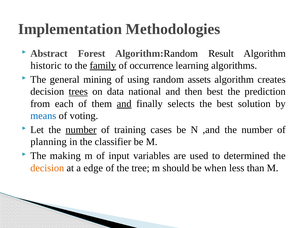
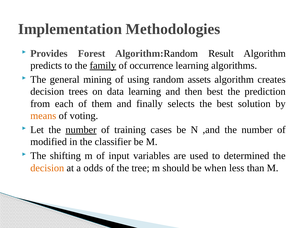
Abstract: Abstract -> Provides
historic: historic -> predicts
trees underline: present -> none
data national: national -> learning
and at (124, 104) underline: present -> none
means colour: blue -> orange
planning: planning -> modified
making: making -> shifting
edge: edge -> odds
